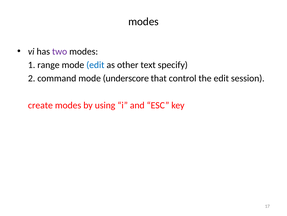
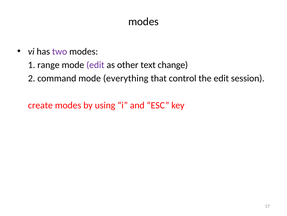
edit at (95, 65) colour: blue -> purple
specify: specify -> change
underscore: underscore -> everything
